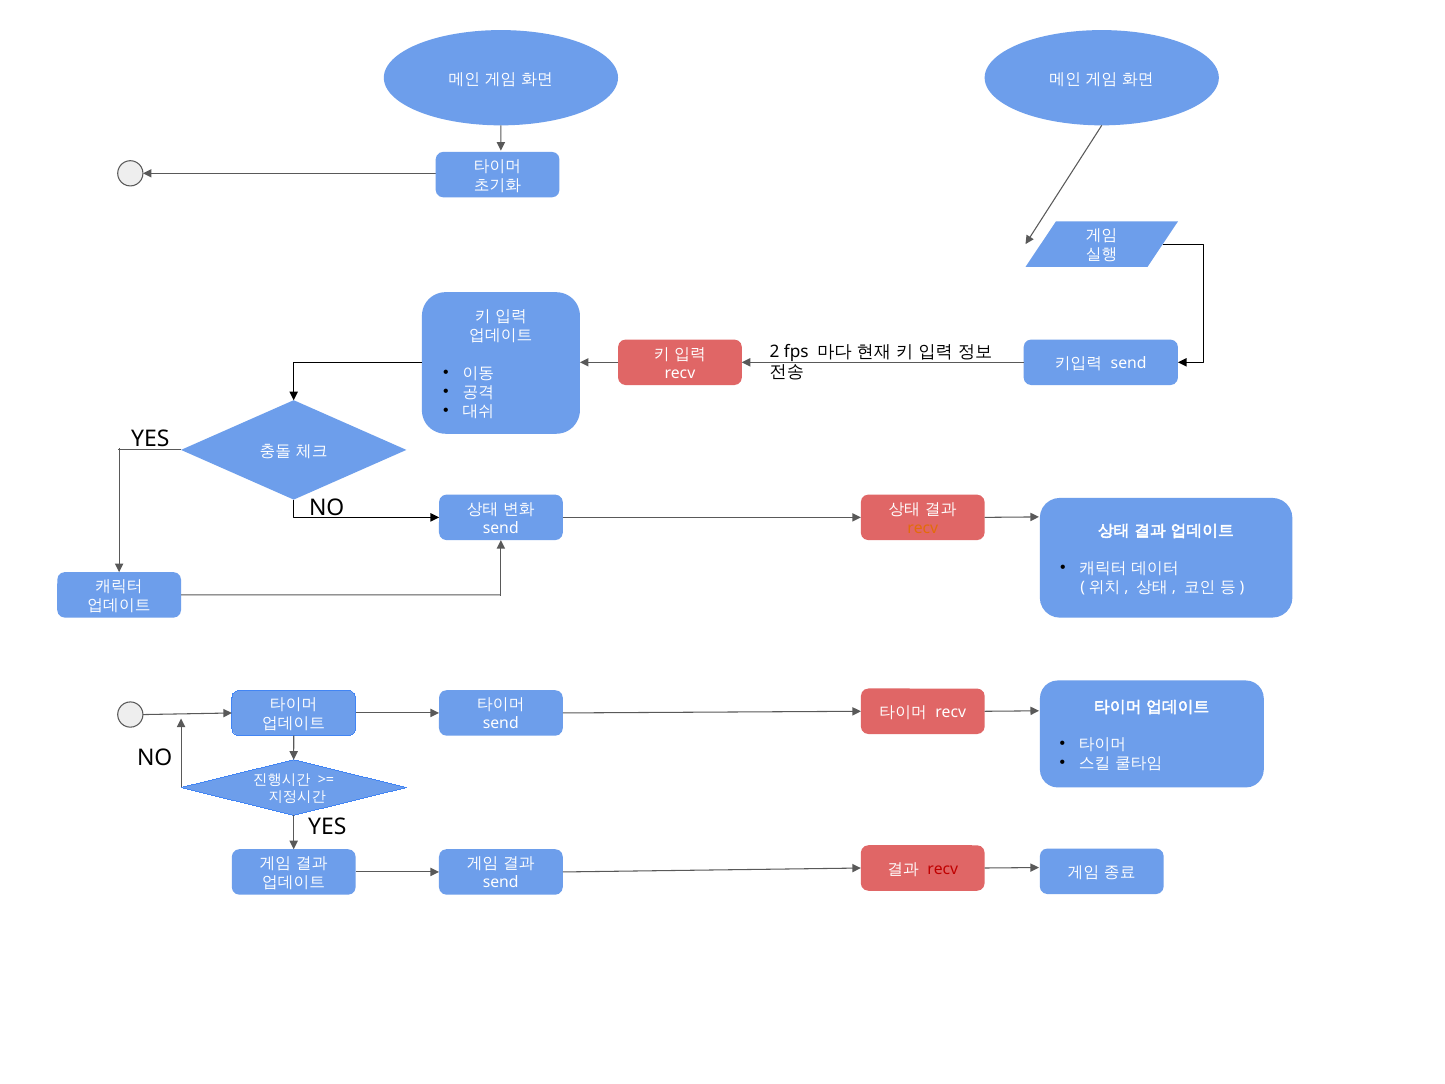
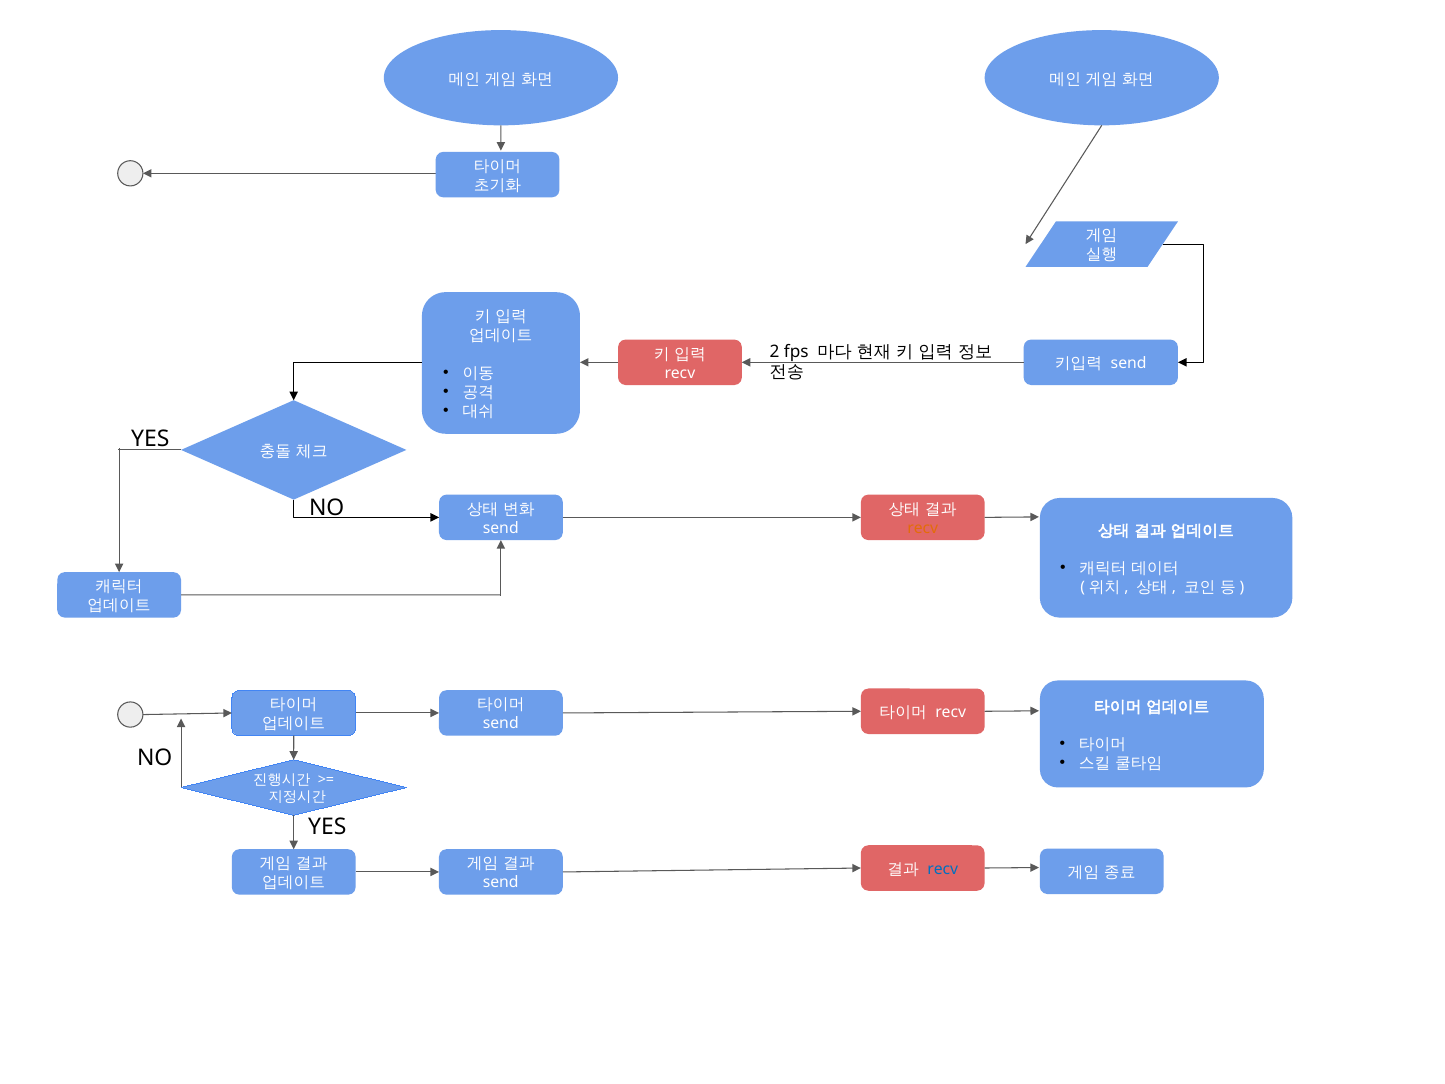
recv at (943, 869) colour: red -> blue
